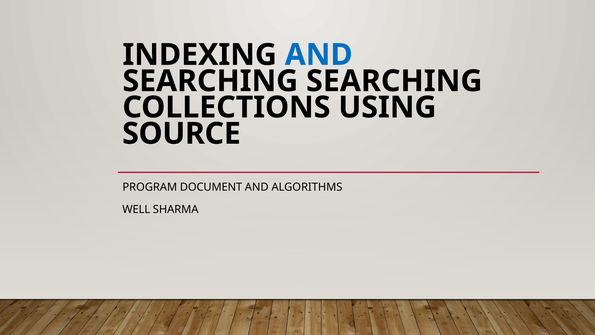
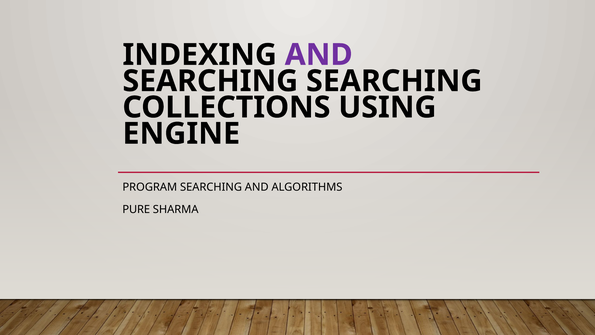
AND at (319, 55) colour: blue -> purple
SOURCE: SOURCE -> ENGINE
PROGRAM DOCUMENT: DOCUMENT -> SEARCHING
WELL: WELL -> PURE
